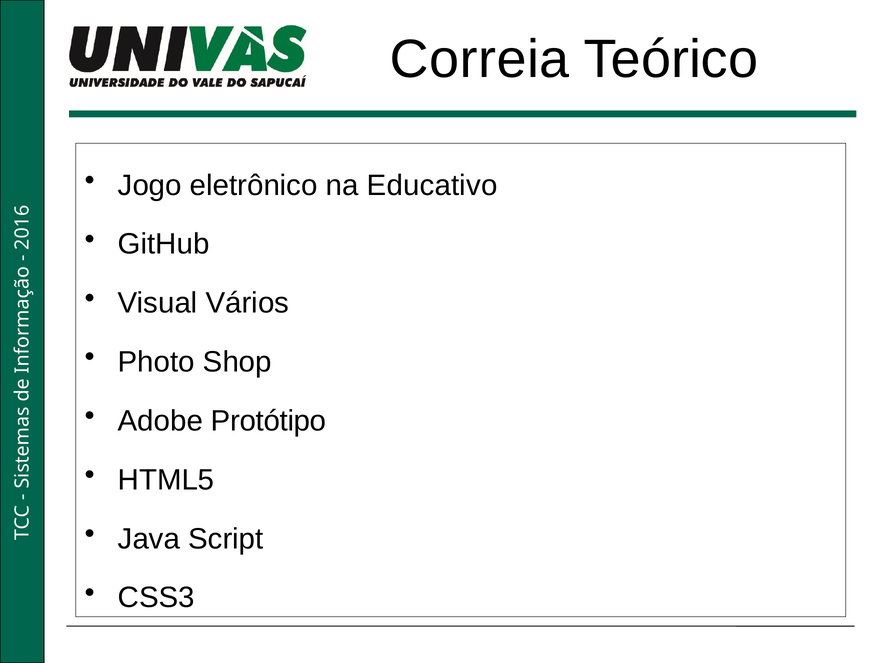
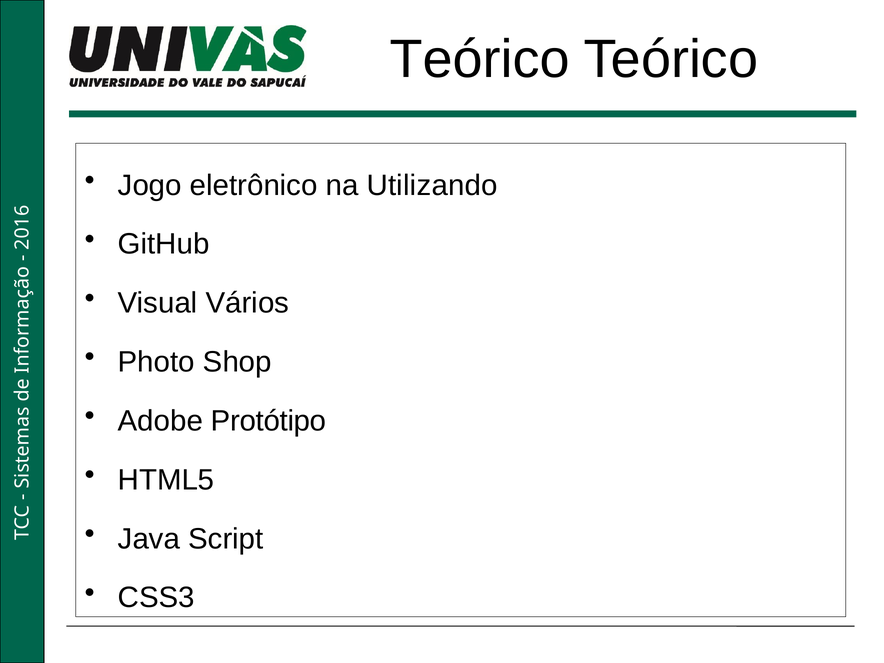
Correia at (480, 59): Correia -> Teórico
Educativo: Educativo -> Utilizando
